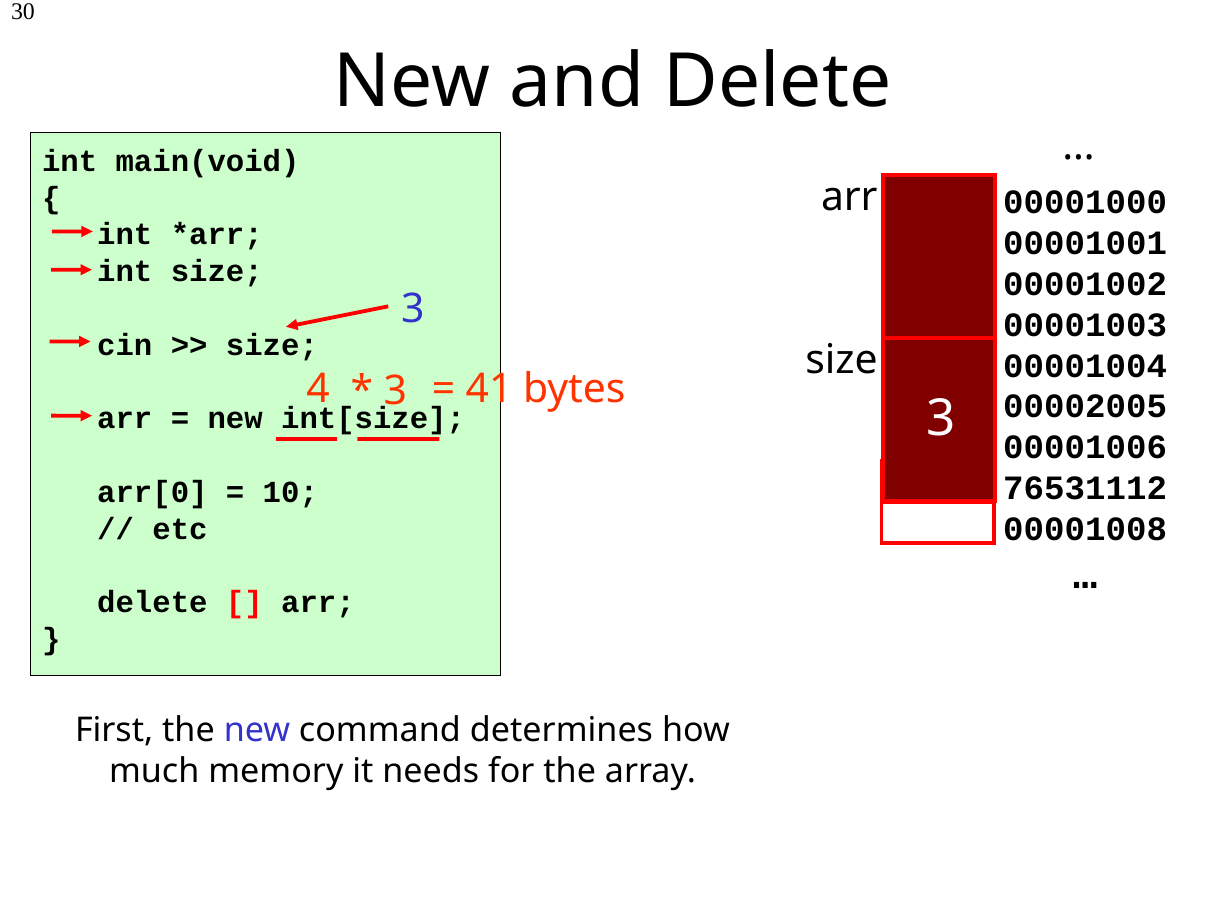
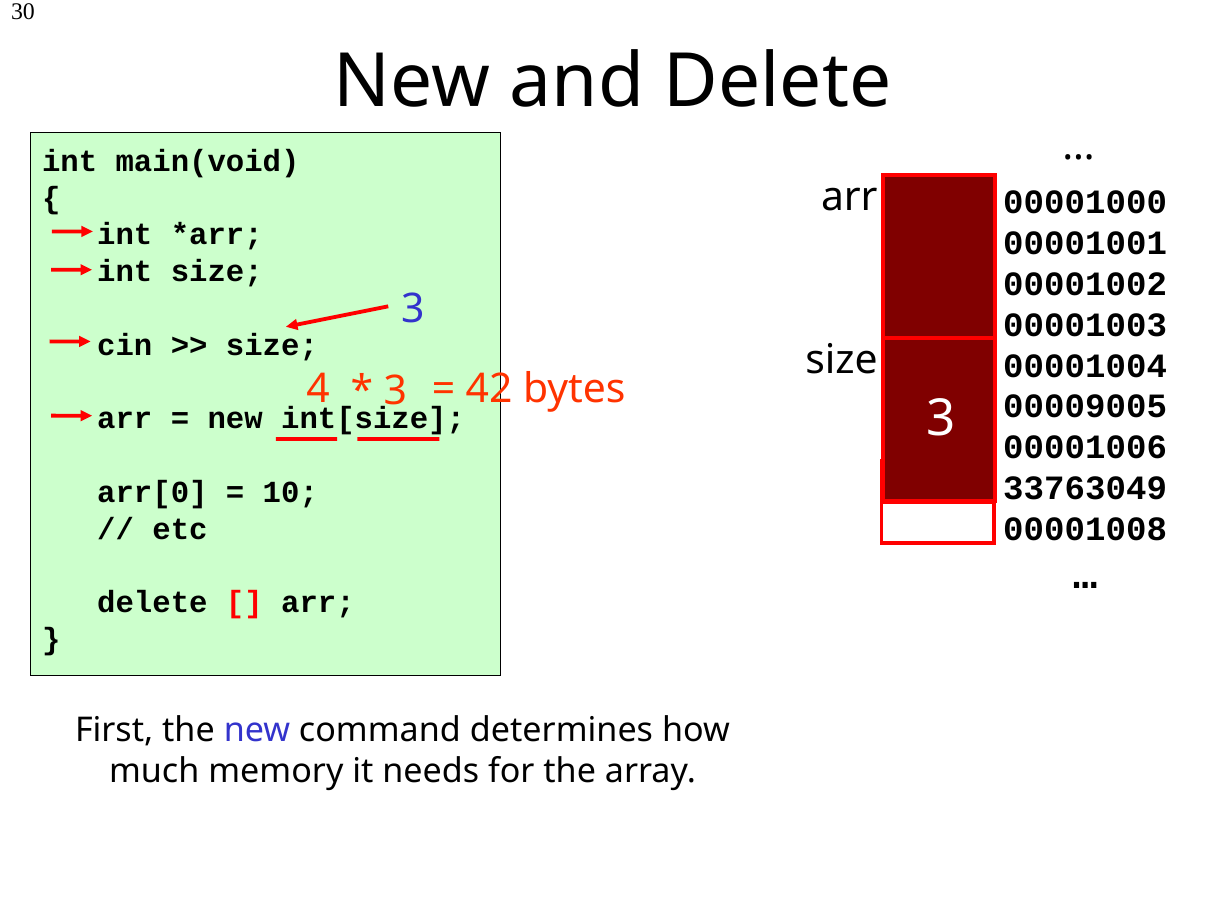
41: 41 -> 42
00002005: 00002005 -> 00009005
76531112: 76531112 -> 33763049
